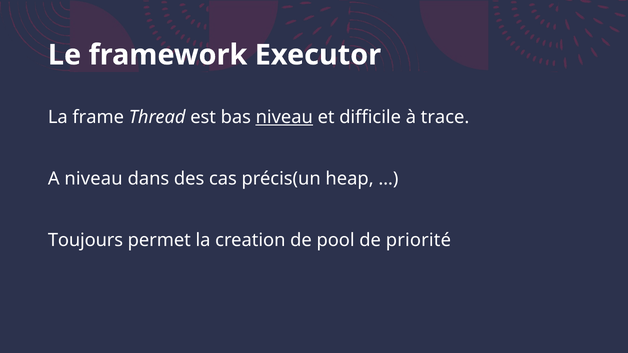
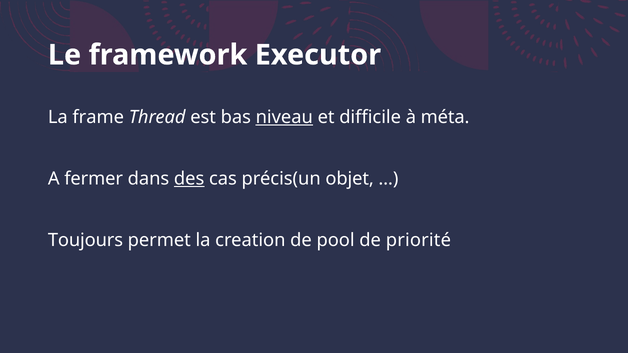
trace: trace -> méta
A niveau: niveau -> fermer
des underline: none -> present
heap: heap -> objet
